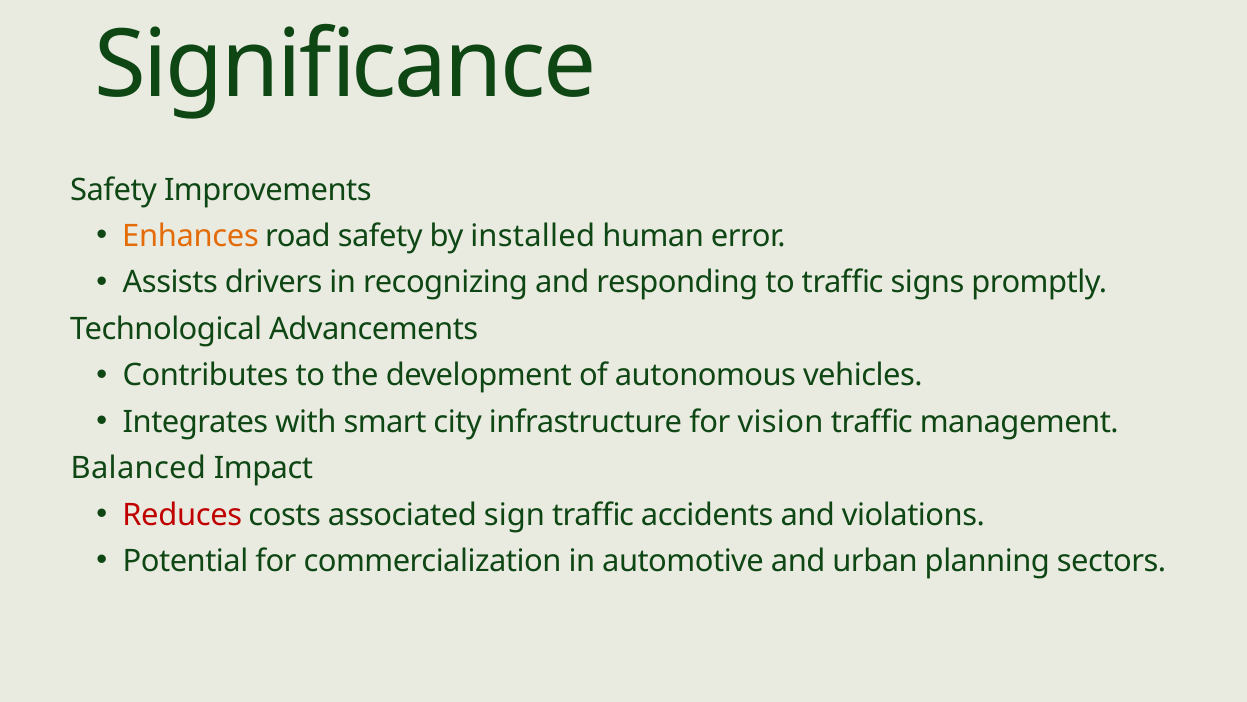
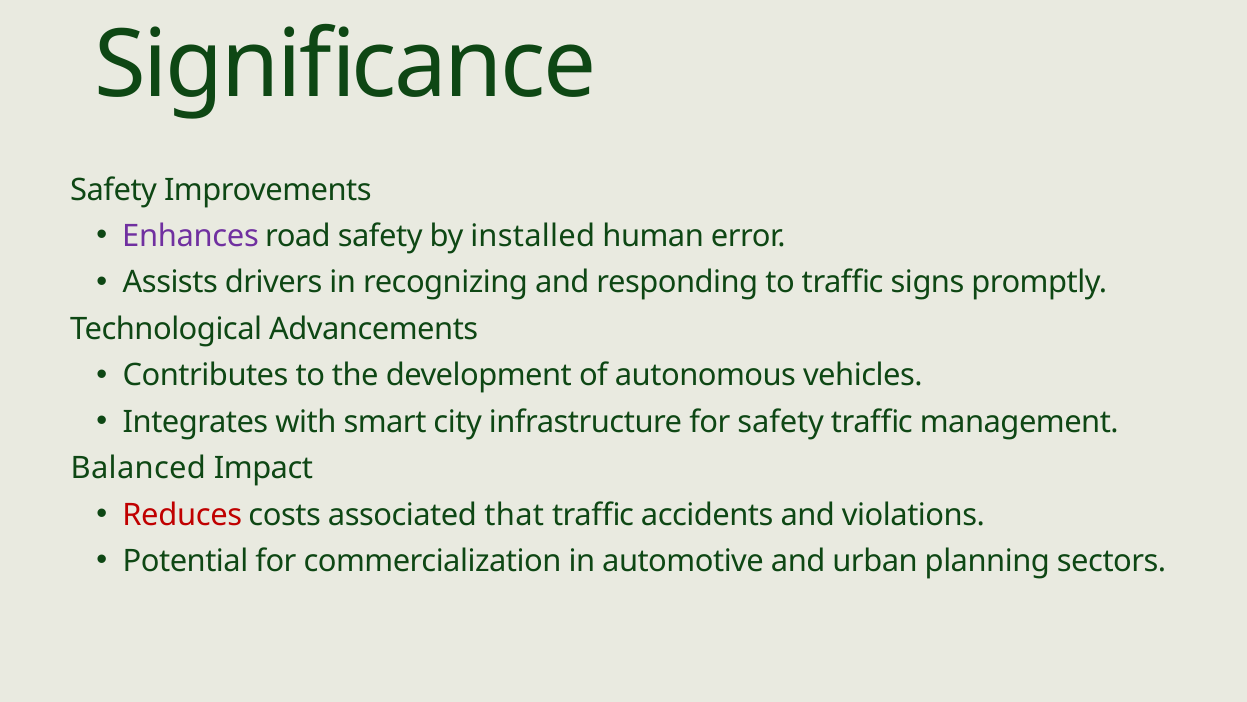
Enhances colour: orange -> purple
for vision: vision -> safety
sign: sign -> that
